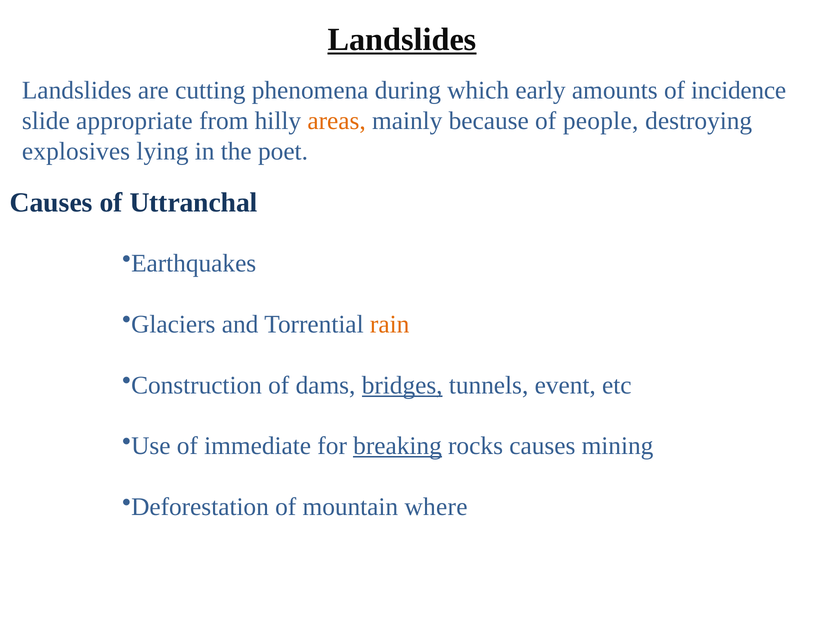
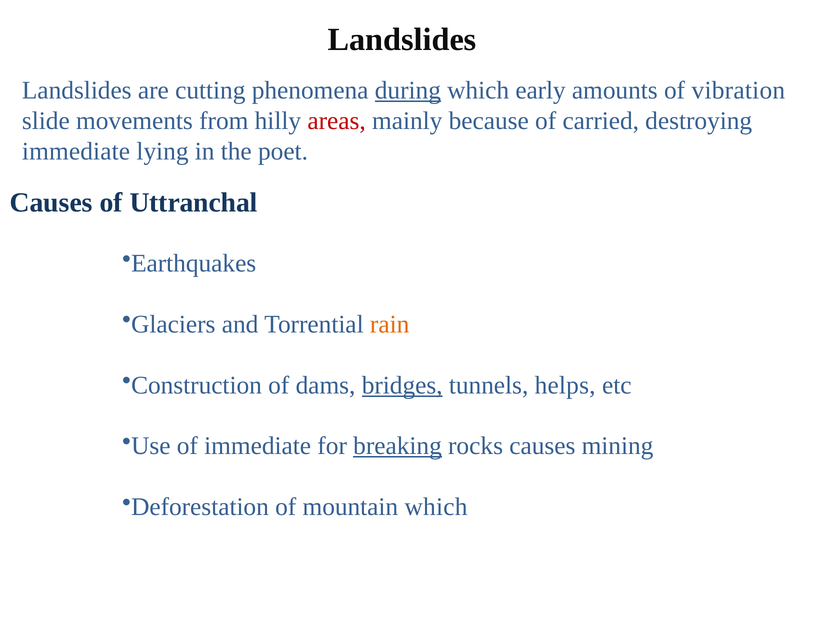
Landslides at (402, 40) underline: present -> none
during underline: none -> present
incidence: incidence -> vibration
appropriate: appropriate -> movements
areas colour: orange -> red
people: people -> carried
explosives at (76, 151): explosives -> immediate
event: event -> helps
mountain where: where -> which
